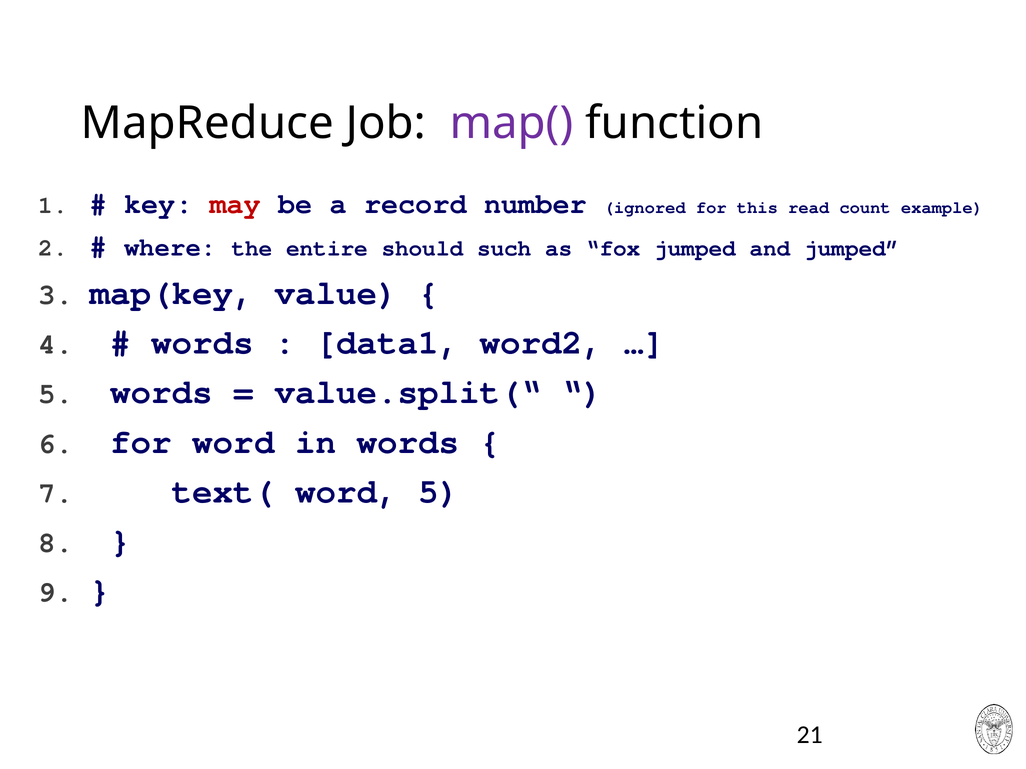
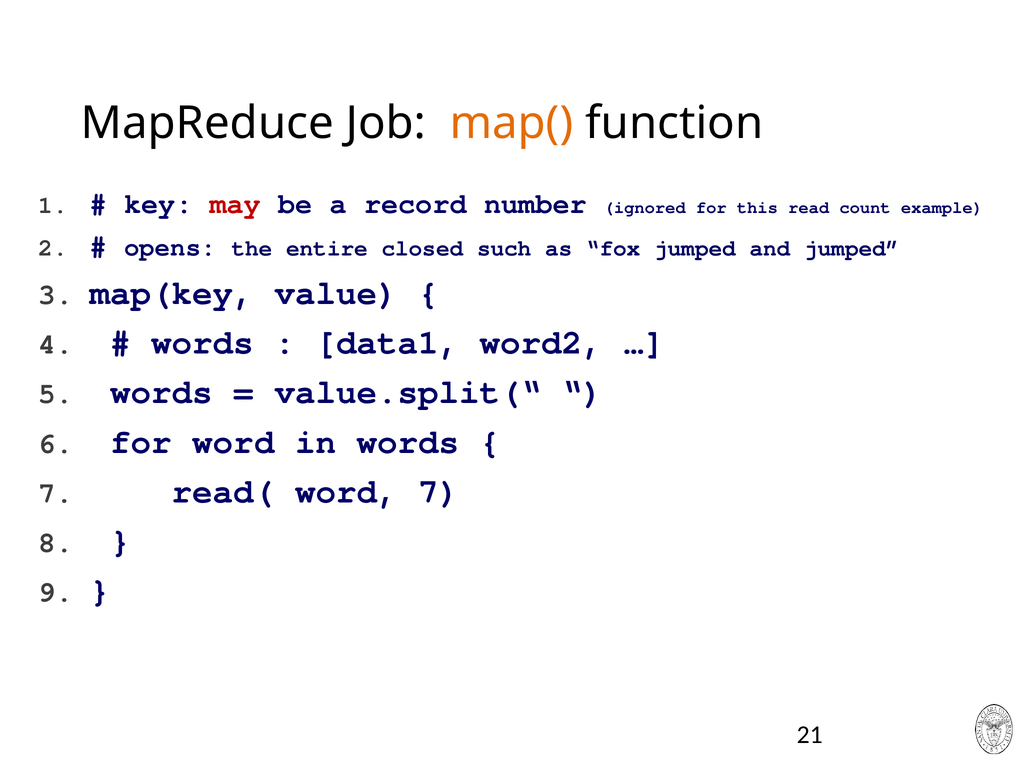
map( colour: purple -> orange
where: where -> opens
should: should -> closed
text(: text( -> read(
word 5: 5 -> 7
